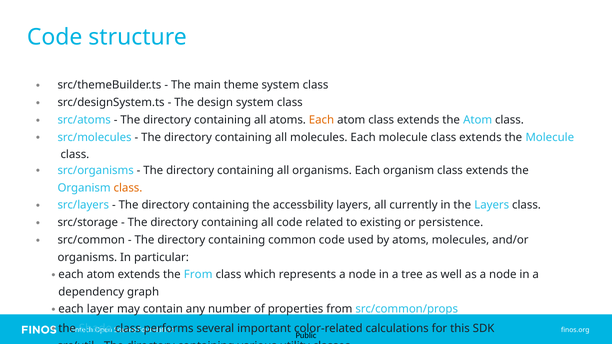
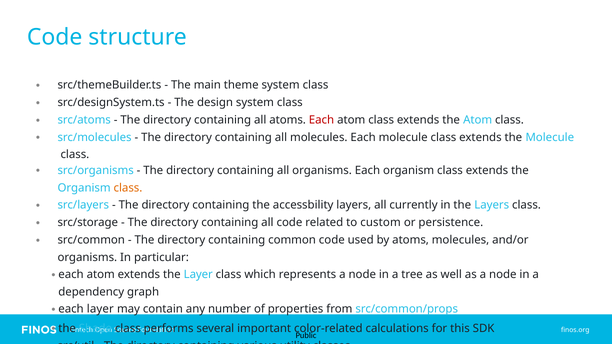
Each at (322, 120) colour: orange -> red
existing: existing -> custom
the From: From -> Layer
